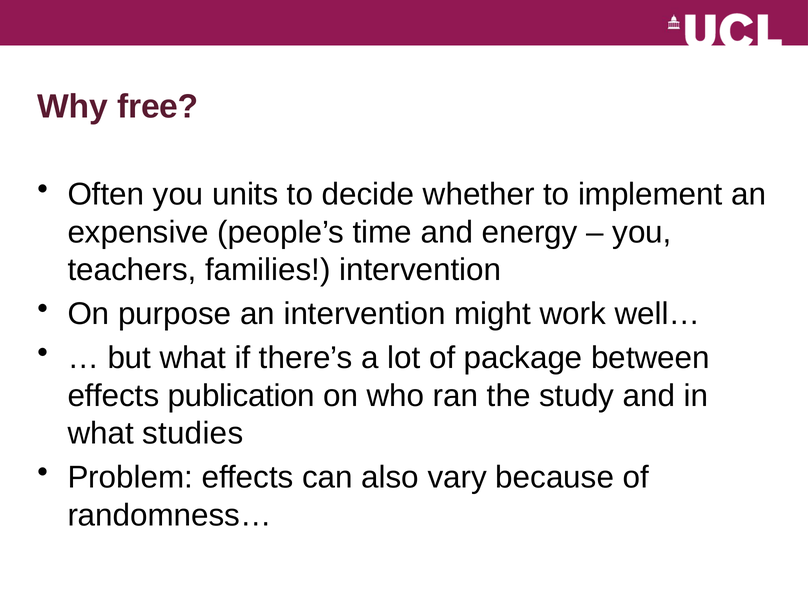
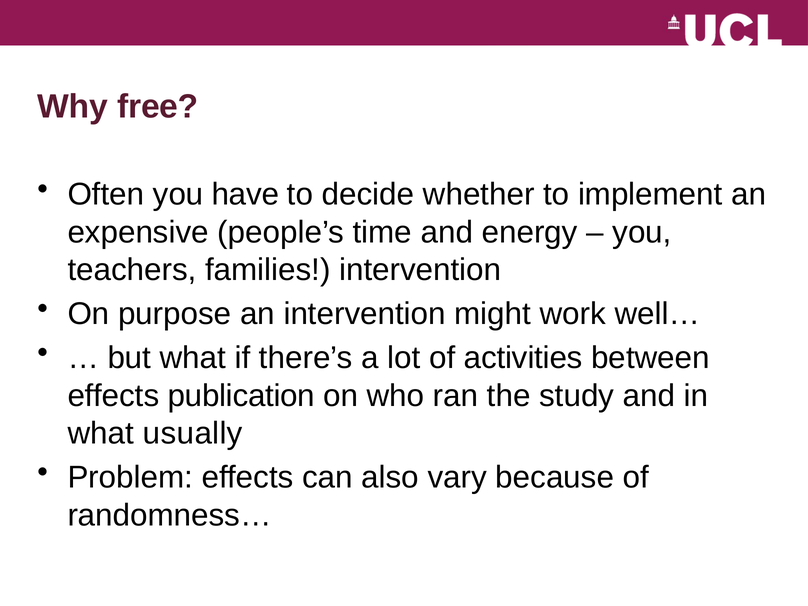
units: units -> have
package: package -> activities
studies: studies -> usually
